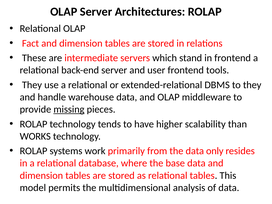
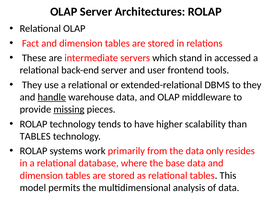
in frontend: frontend -> accessed
handle underline: none -> present
WORKS at (35, 136): WORKS -> TABLES
